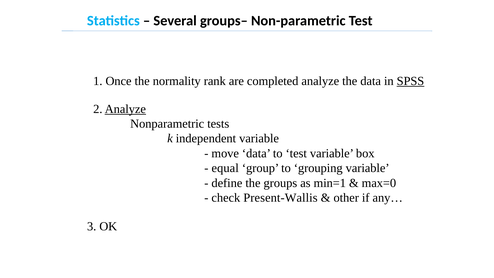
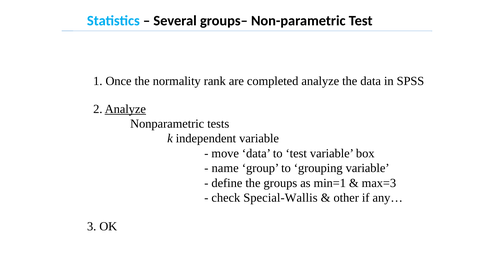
SPSS underline: present -> none
equal: equal -> name
max=0: max=0 -> max=3
Present-Wallis: Present-Wallis -> Special-Wallis
